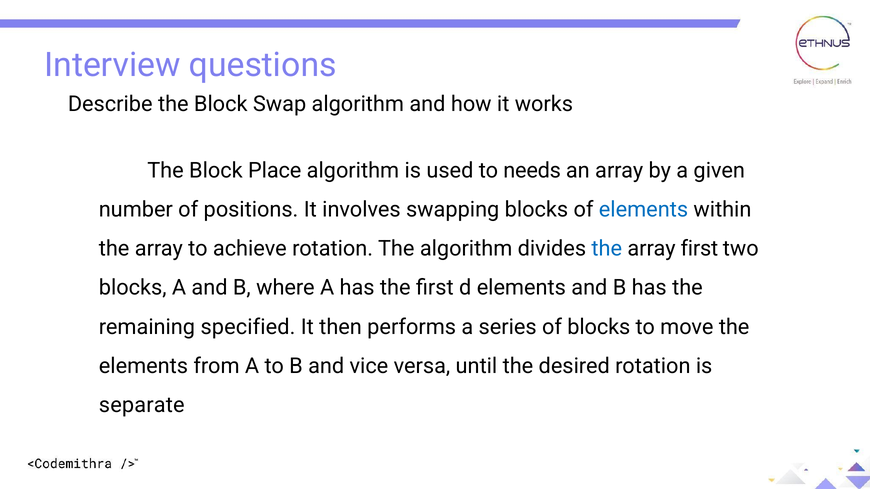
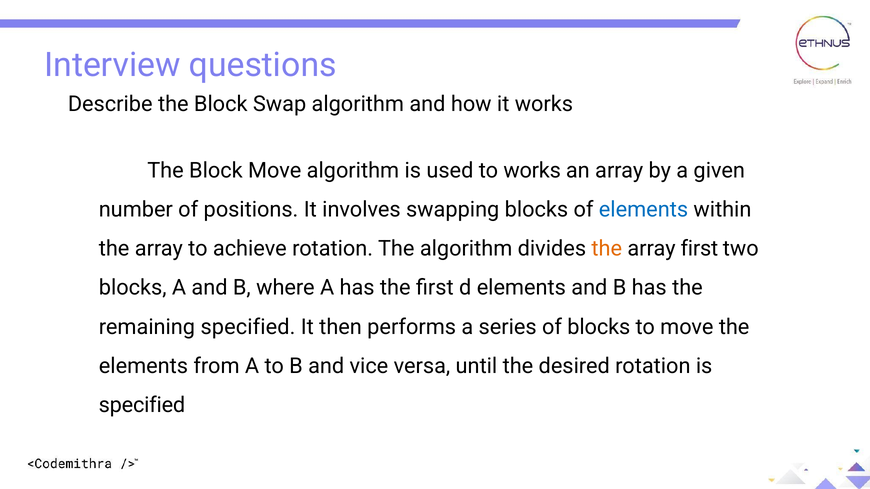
Block Place: Place -> Move
to needs: needs -> works
the at (607, 249) colour: blue -> orange
separate at (142, 405): separate -> specified
